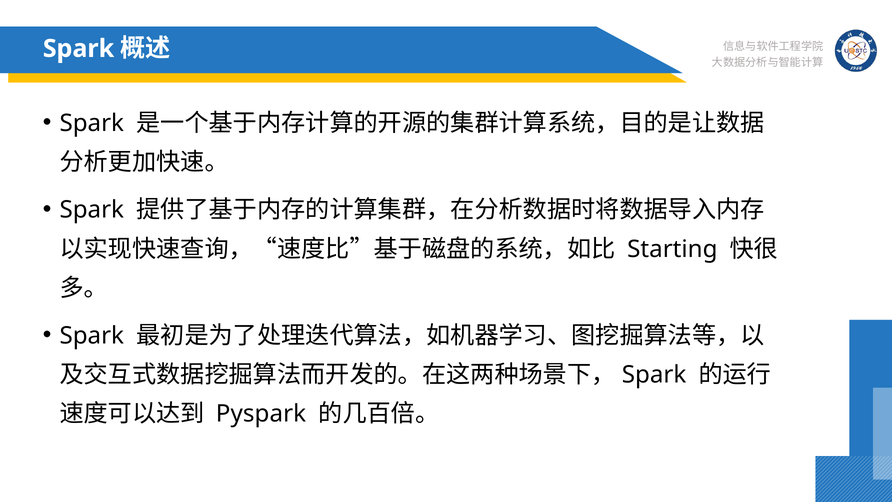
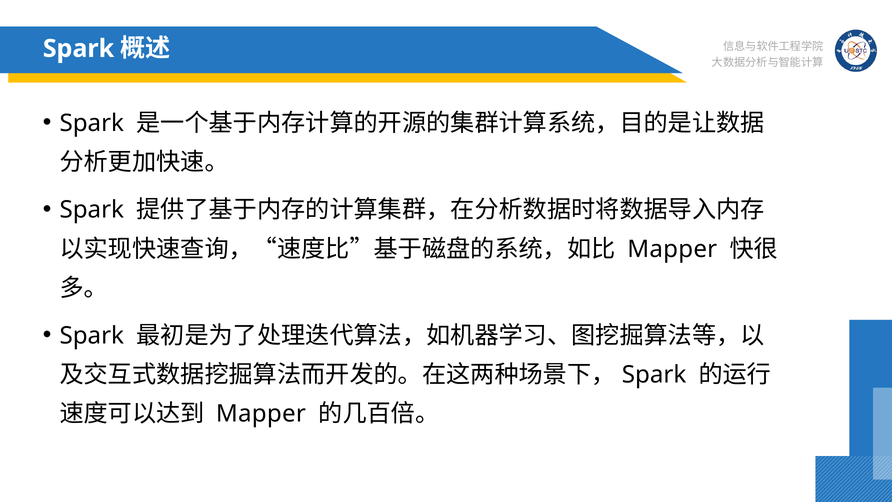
Starting at (672, 249): Starting -> Mapper
Pyspark at (261, 414): Pyspark -> Mapper
